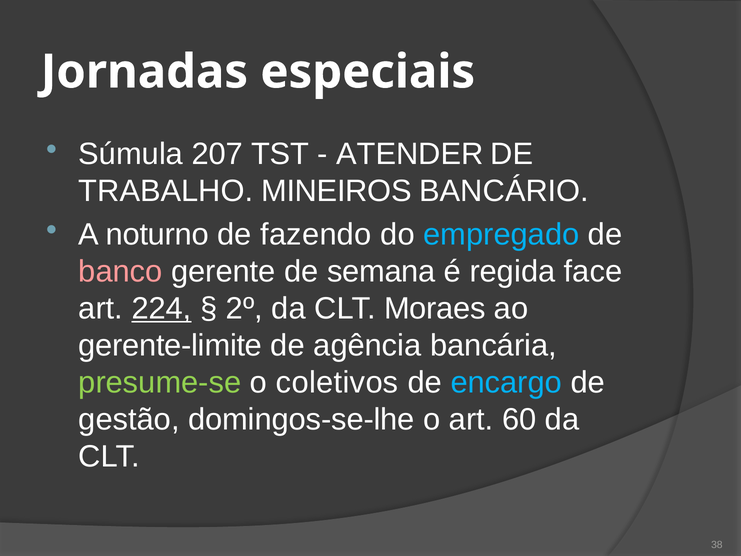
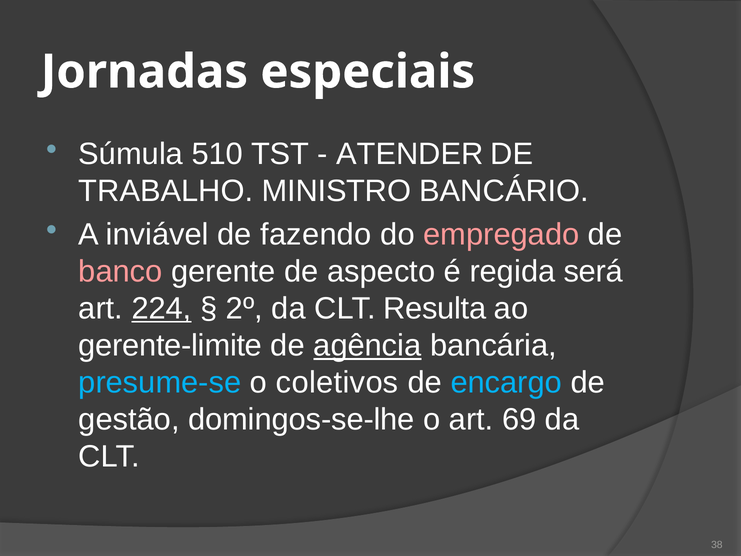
207: 207 -> 510
MINEIROS: MINEIROS -> MINISTRO
noturno: noturno -> inviável
empregado colour: light blue -> pink
semana: semana -> aspecto
face: face -> será
Moraes: Moraes -> Resulta
agência underline: none -> present
presume-se colour: light green -> light blue
60: 60 -> 69
